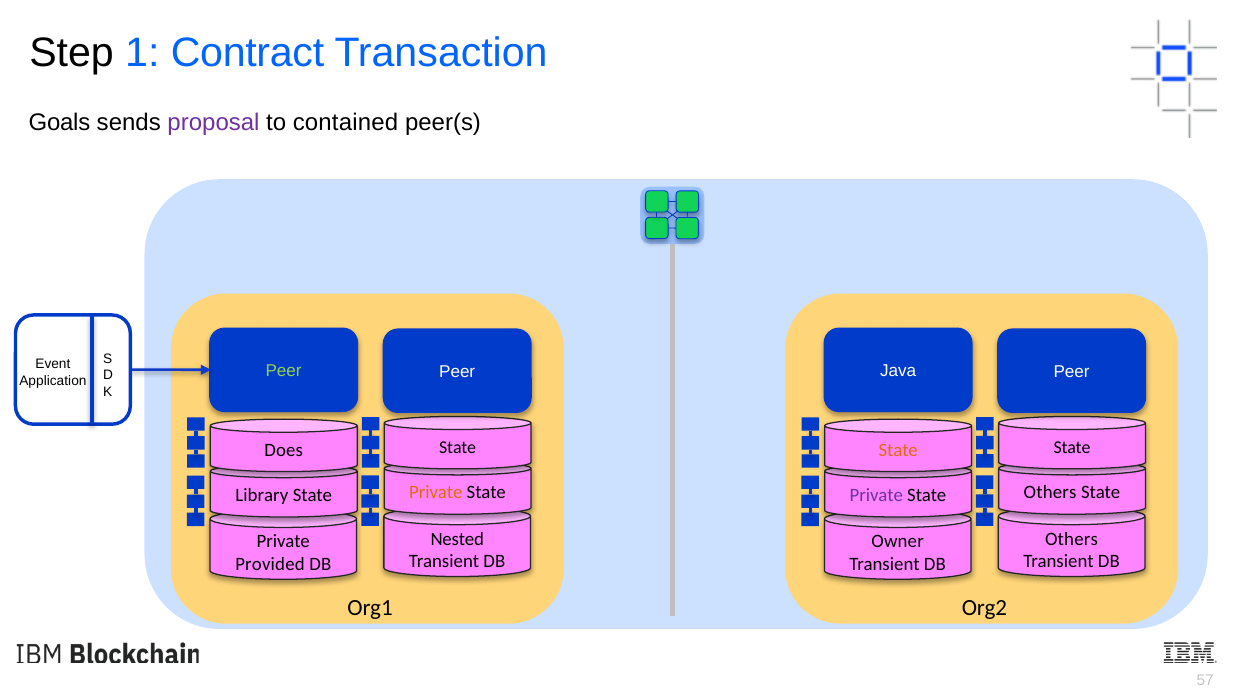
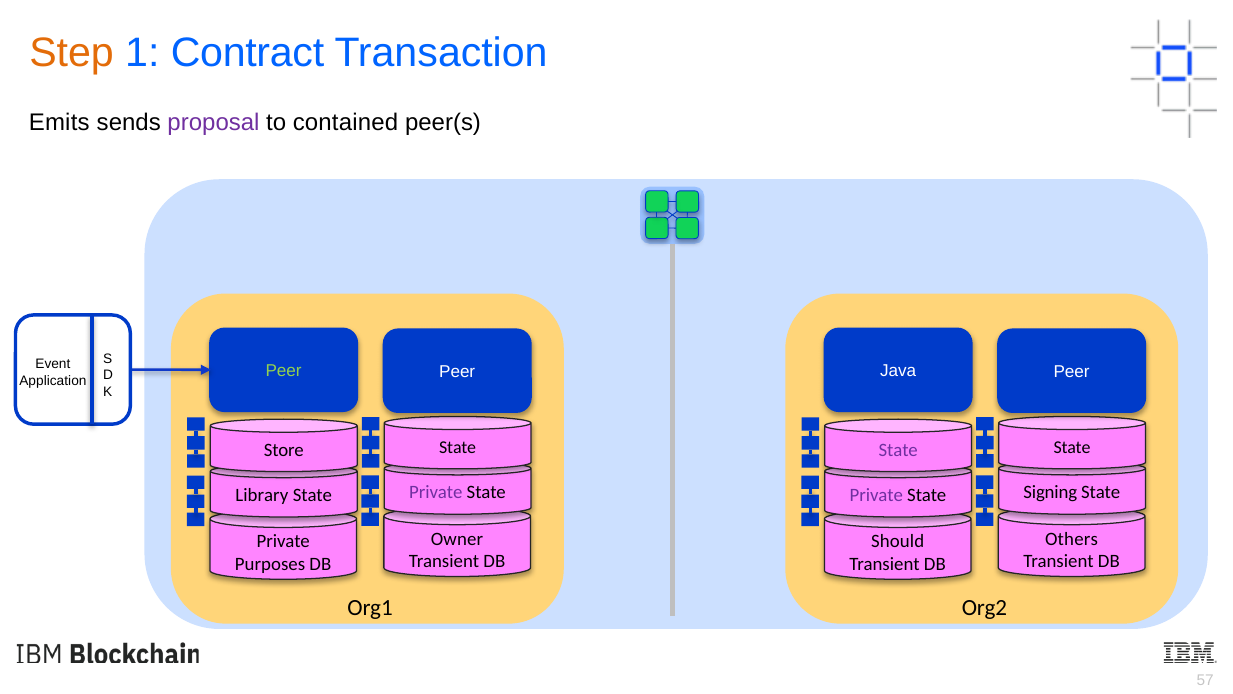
Step colour: black -> orange
Goals: Goals -> Emits
Does: Does -> Store
State at (898, 450) colour: orange -> purple
Private at (436, 492) colour: orange -> purple
Others at (1050, 492): Others -> Signing
Nested: Nested -> Owner
Owner: Owner -> Should
Provided: Provided -> Purposes
